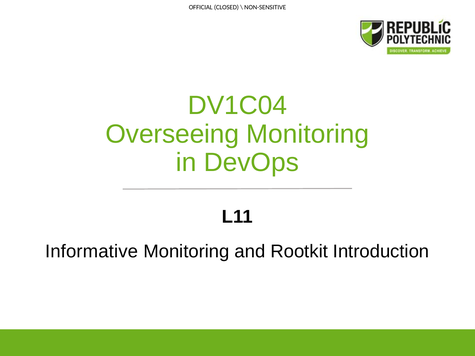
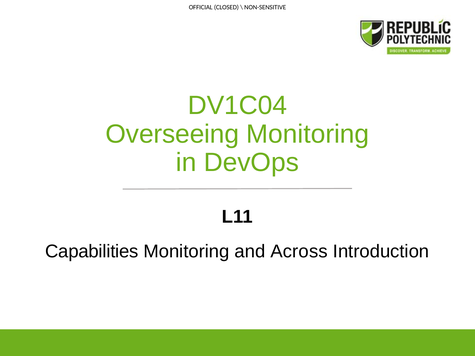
Informative: Informative -> Capabilities
Rootkit: Rootkit -> Across
